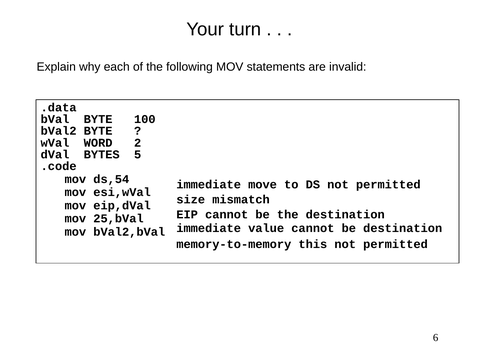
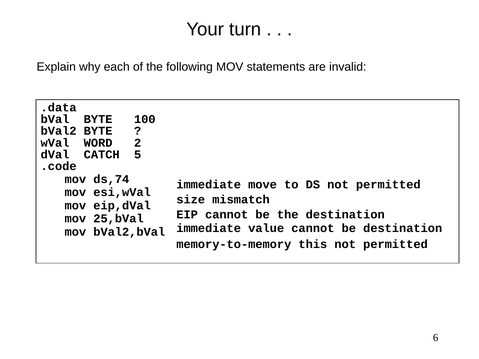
BYTES: BYTES -> CATCH
ds,54: ds,54 -> ds,74
